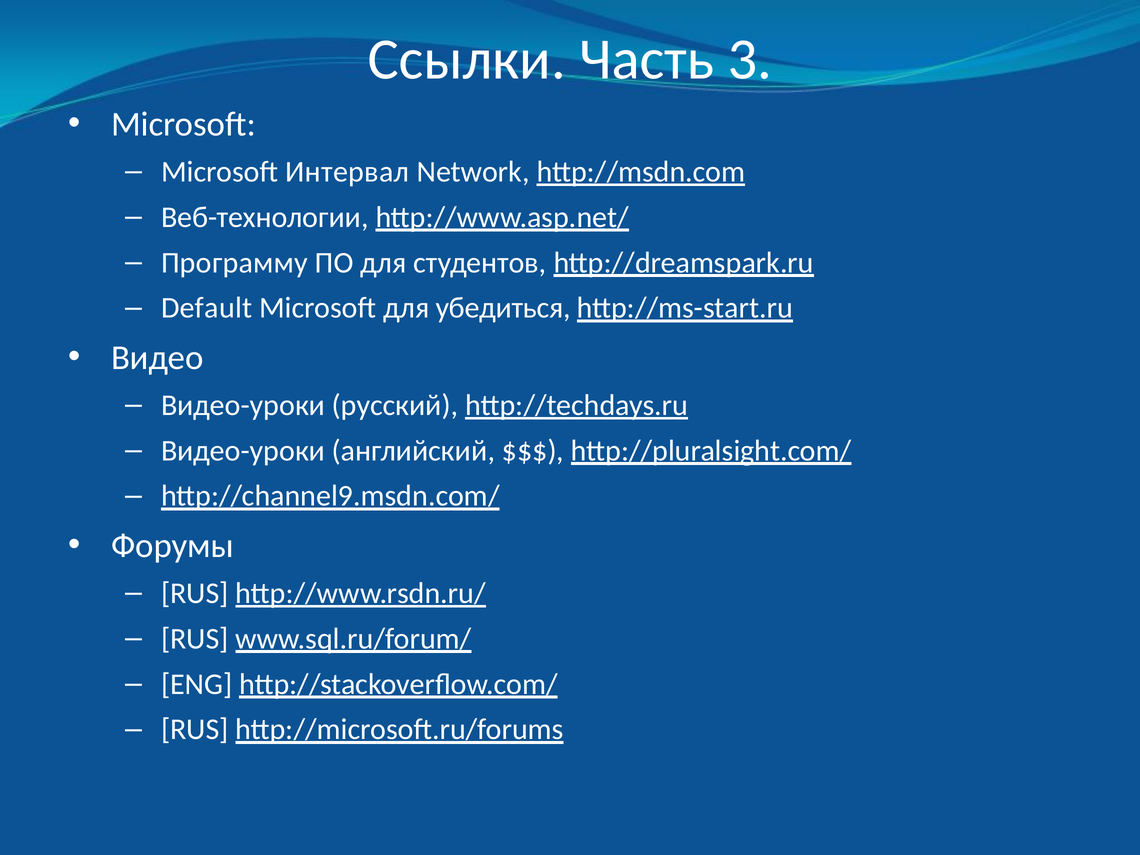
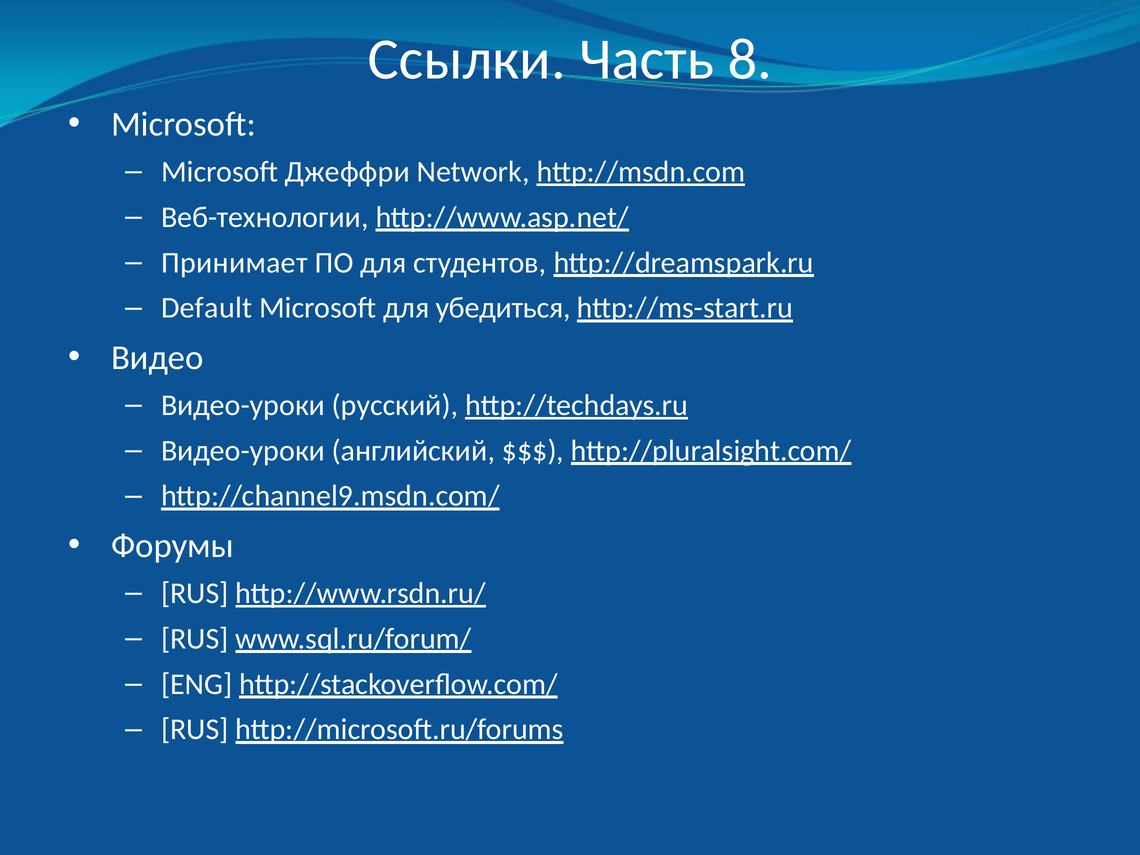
3: 3 -> 8
Интервал: Интервал -> Джеффри
Программу: Программу -> Принимает
